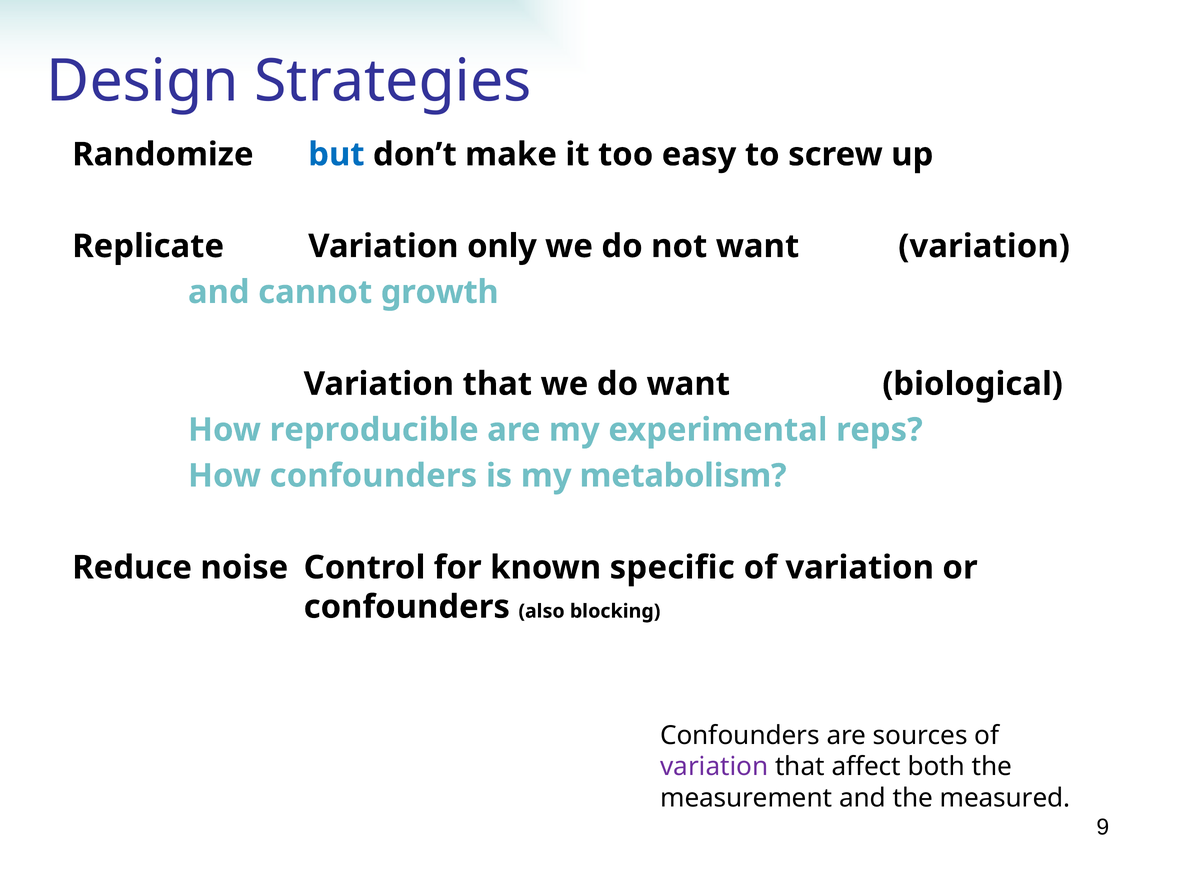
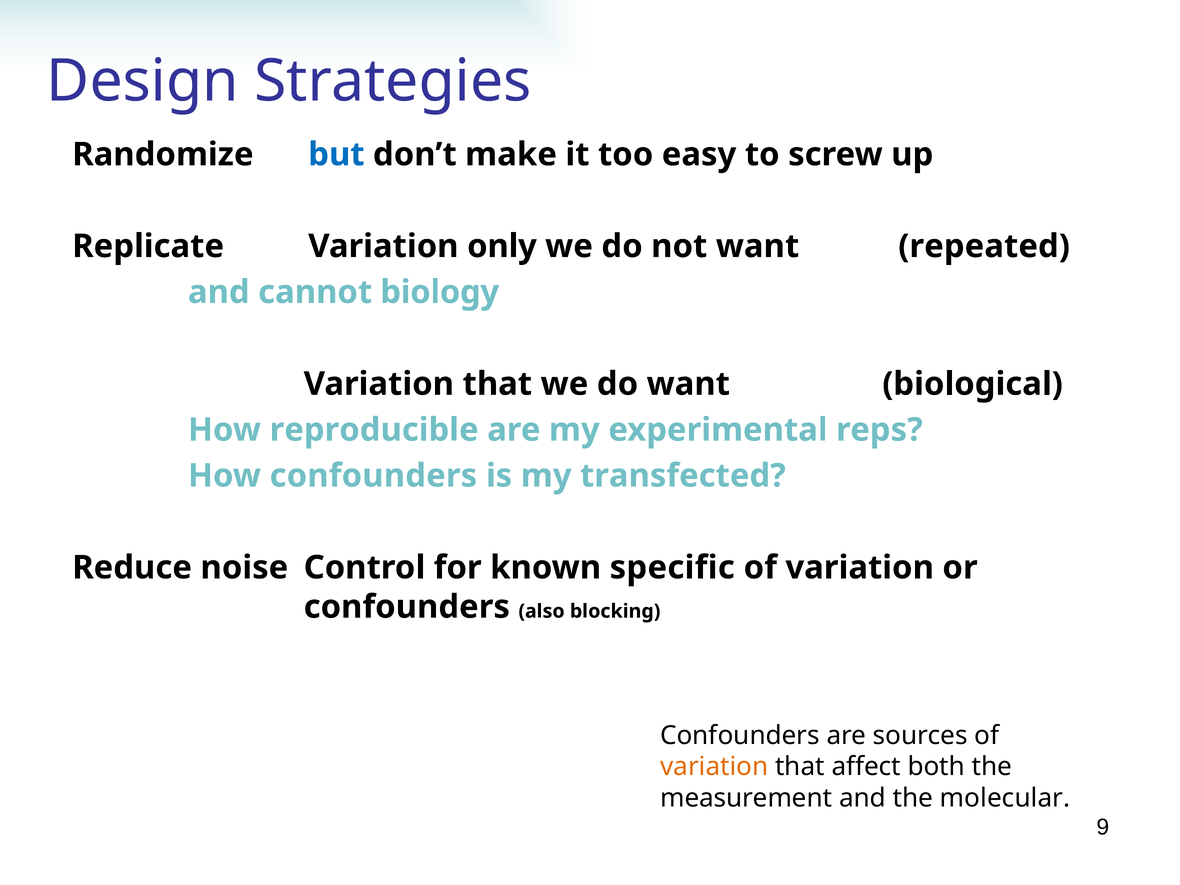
want variation: variation -> repeated
growth: growth -> biology
metabolism: metabolism -> transfected
variation at (714, 767) colour: purple -> orange
measured: measured -> molecular
